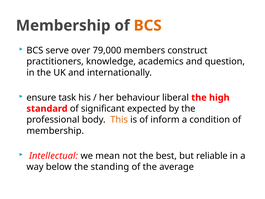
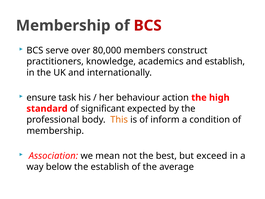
BCS at (148, 26) colour: orange -> red
79,000: 79,000 -> 80,000
and question: question -> establish
liberal: liberal -> action
Intellectual: Intellectual -> Association
reliable: reliable -> exceed
the standing: standing -> establish
